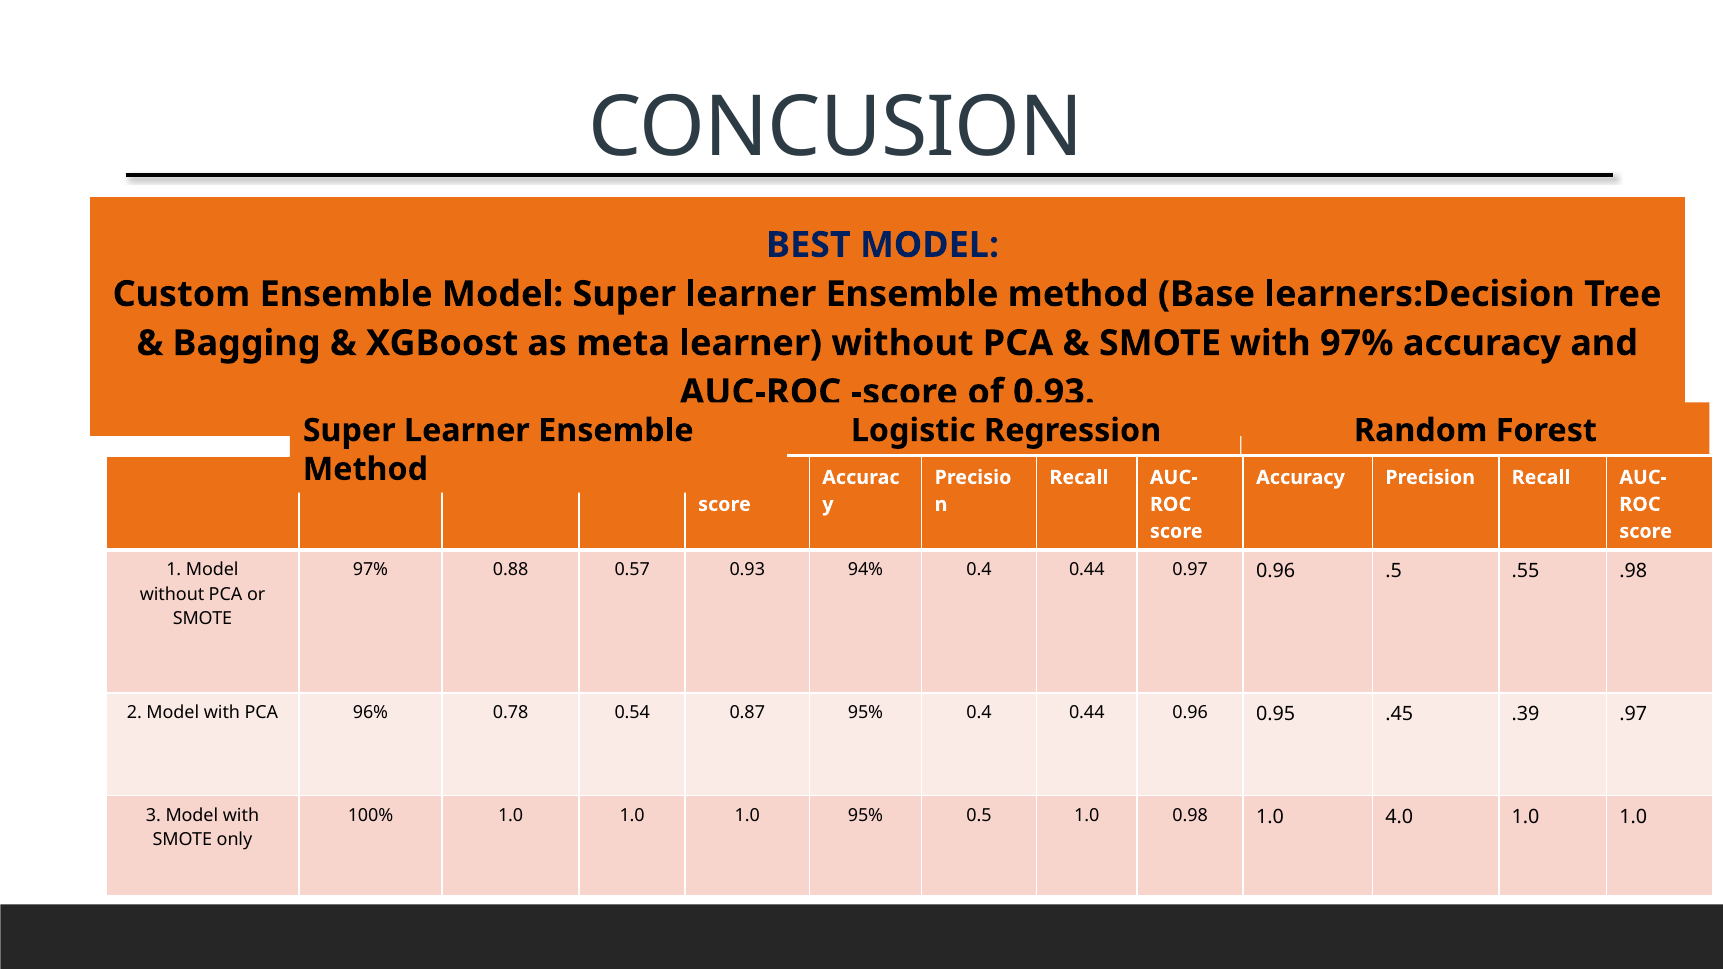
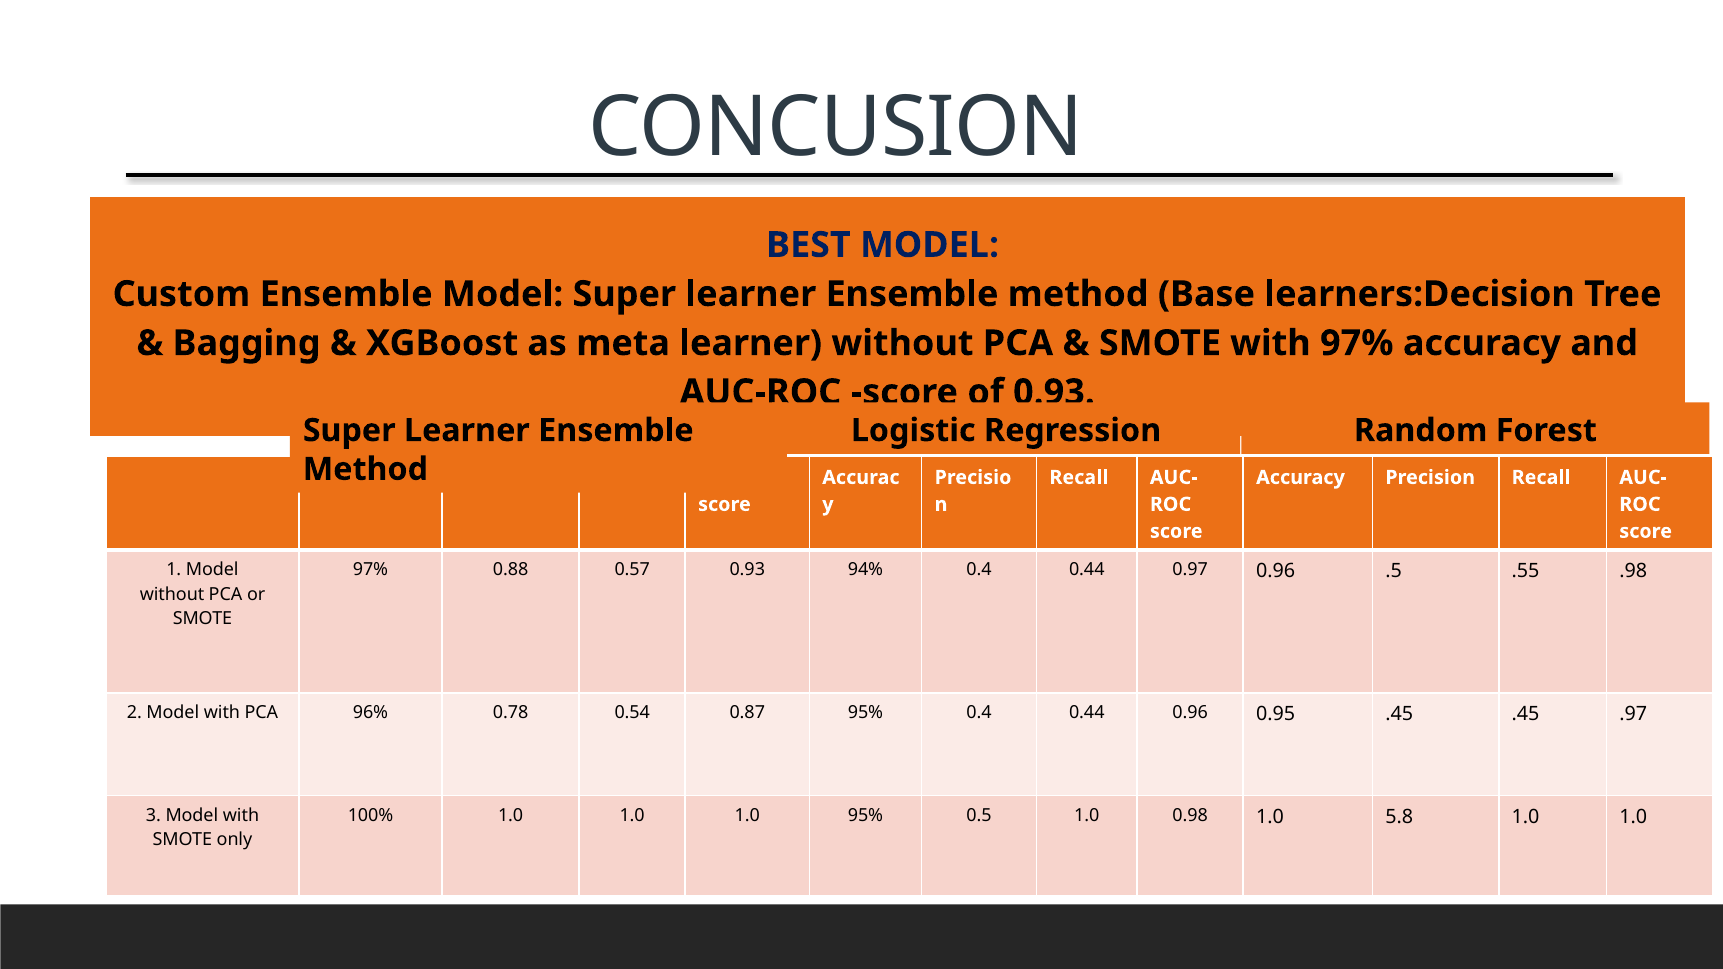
.45 .39: .39 -> .45
4.0: 4.0 -> 5.8
